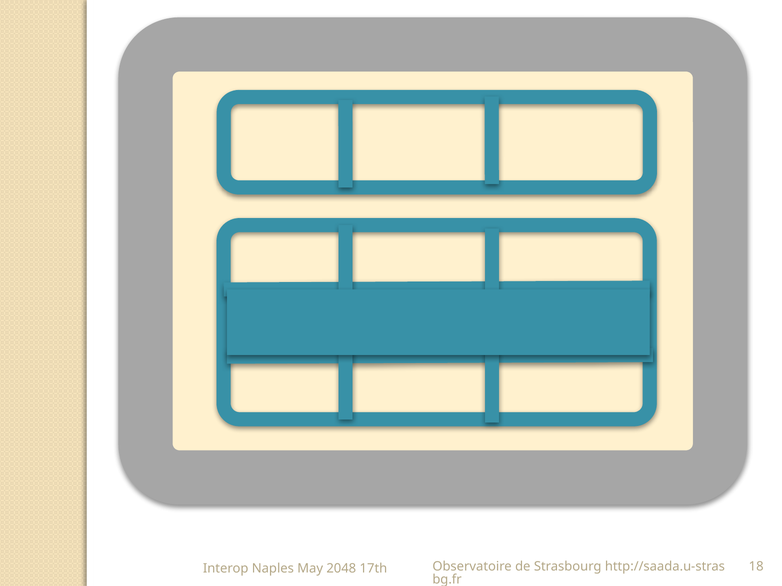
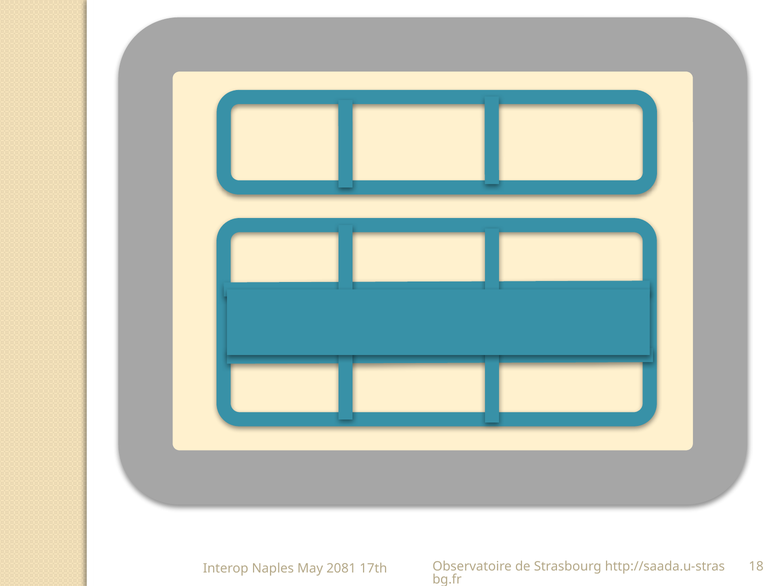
2048: 2048 -> 2081
